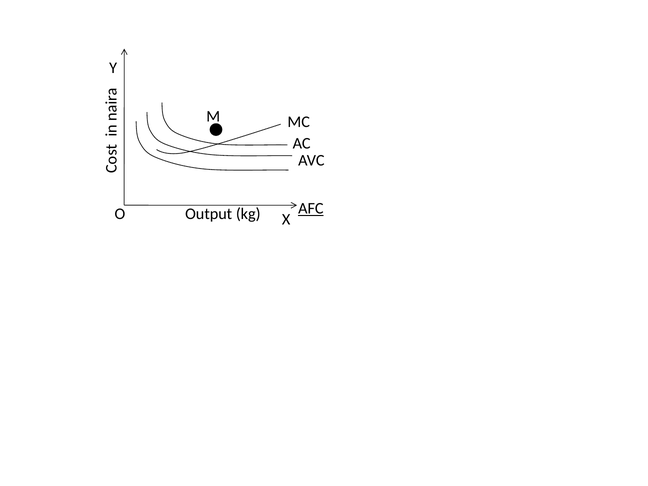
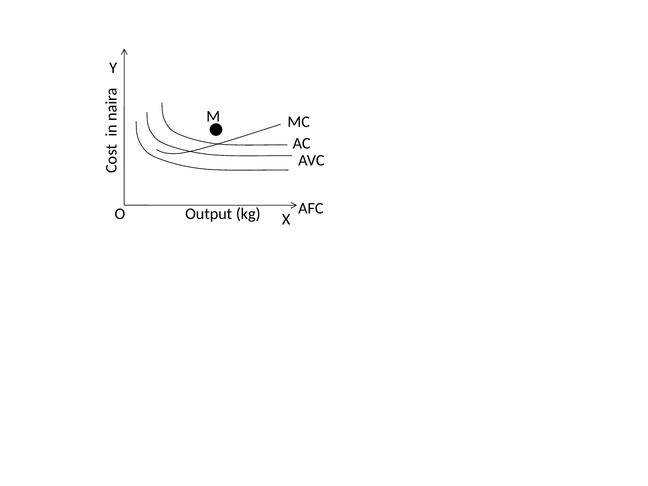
AFC underline: present -> none
